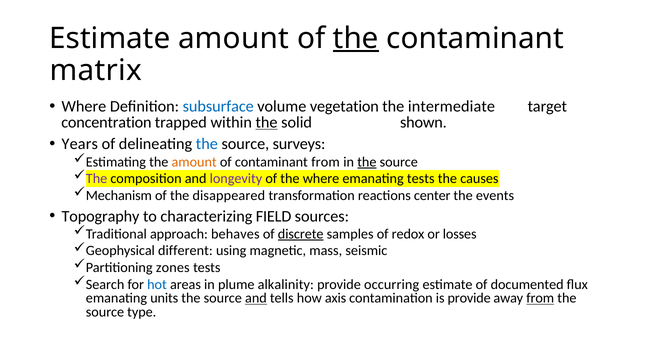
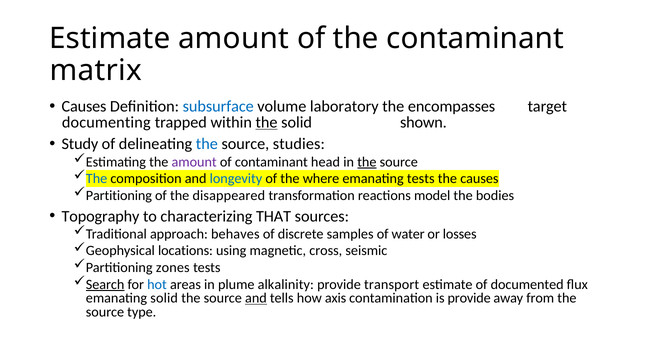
the at (356, 38) underline: present -> none
Where at (84, 107): Where -> Causes
vegetation: vegetation -> laboratory
intermediate: intermediate -> encompasses
concentration: concentration -> documenting
Years: Years -> Study
surveys: surveys -> studies
amount at (194, 162) colour: orange -> purple
contaminant from: from -> head
The at (97, 179) colour: purple -> blue
longevity colour: purple -> blue
Mechanism at (119, 196): Mechanism -> Partitioning
center: center -> model
events: events -> bodies
FIELD: FIELD -> THAT
discrete underline: present -> none
redox: redox -> water
different: different -> locations
mass: mass -> cross
Search underline: none -> present
occurring: occurring -> transport
emanating units: units -> solid
from at (540, 299) underline: present -> none
